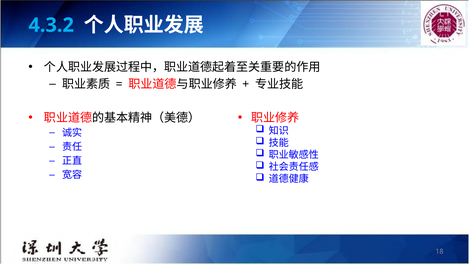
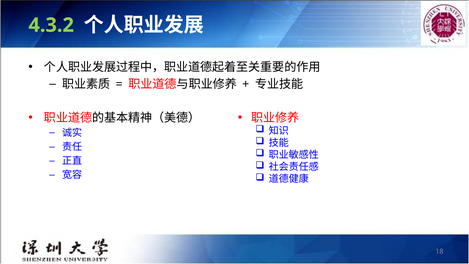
4.3.2 colour: light blue -> light green
